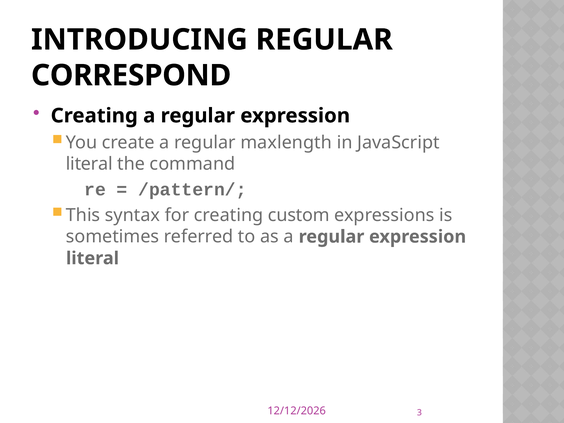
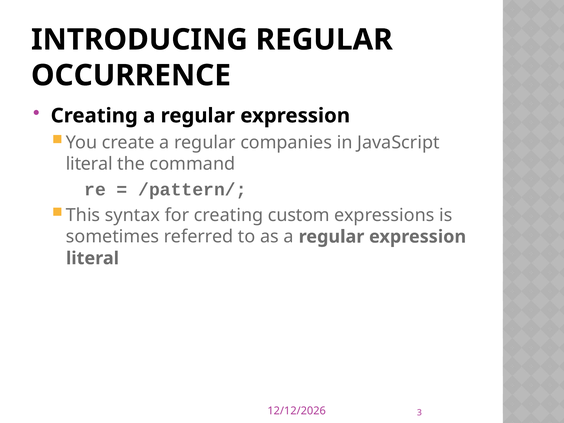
CORRESPOND: CORRESPOND -> OCCURRENCE
maxlength: maxlength -> companies
